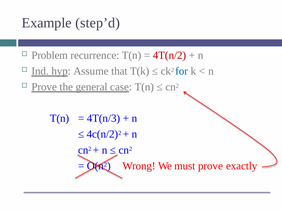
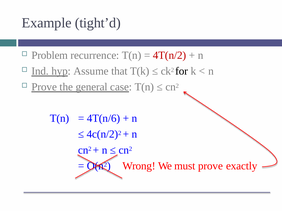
step’d: step’d -> tight’d
for colour: blue -> black
4T(n/3: 4T(n/3 -> 4T(n/6
